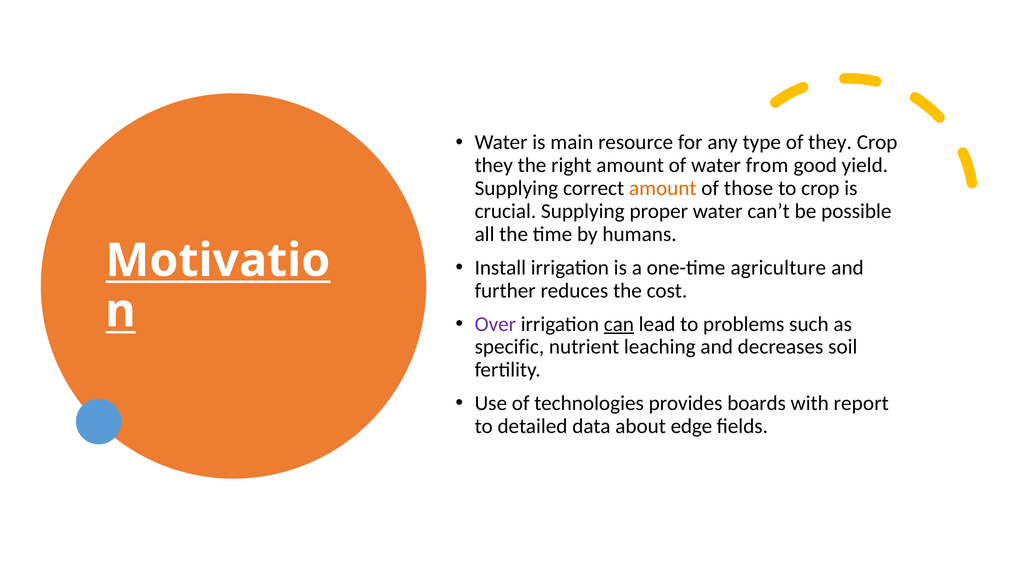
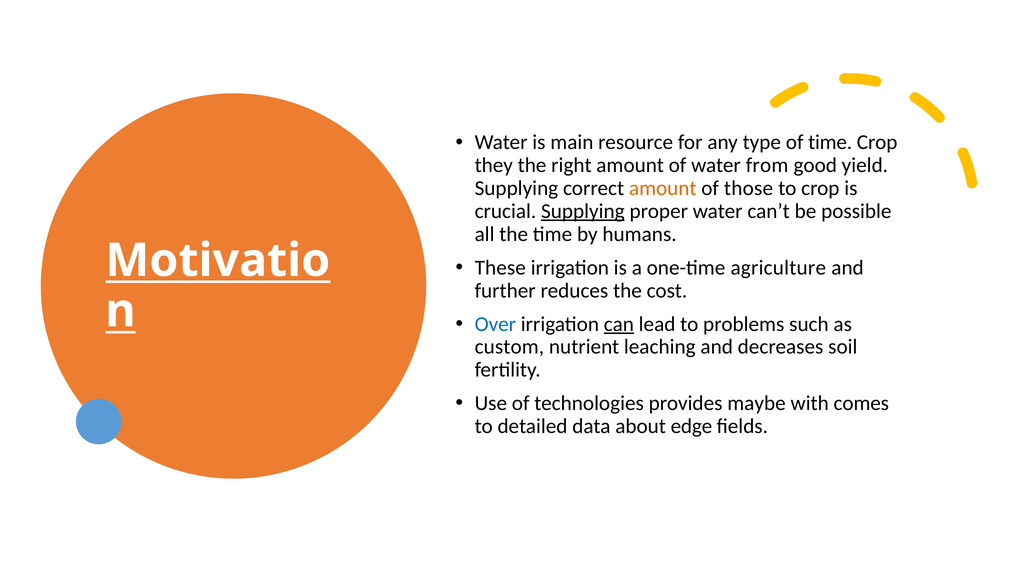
of they: they -> time
Supplying at (583, 211) underline: none -> present
Install: Install -> These
Over colour: purple -> blue
specific: specific -> custom
boards: boards -> maybe
report: report -> comes
